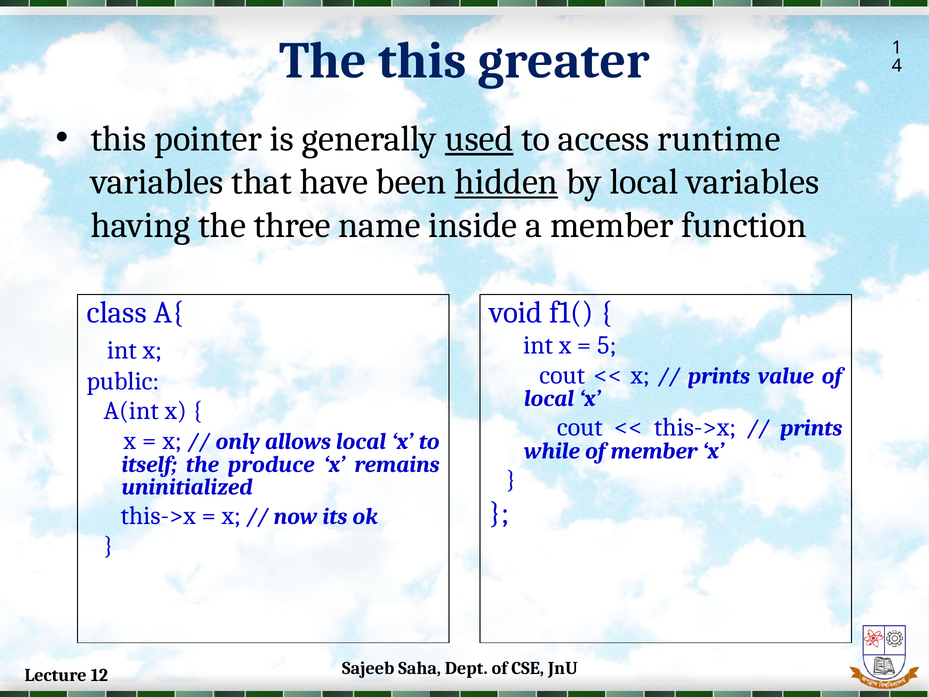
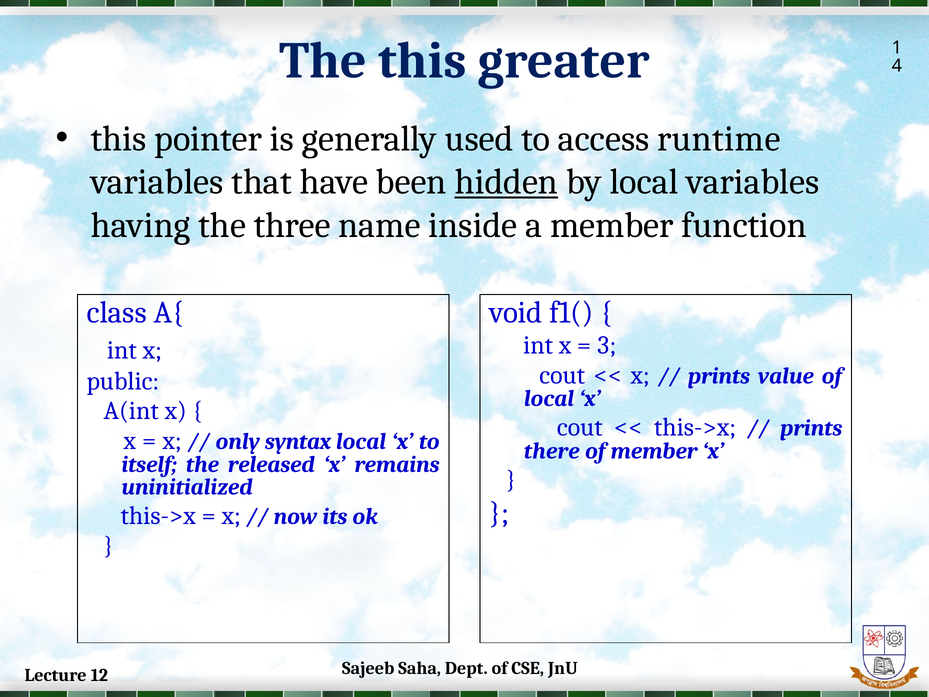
used underline: present -> none
5: 5 -> 3
allows: allows -> syntax
while: while -> there
produce: produce -> released
